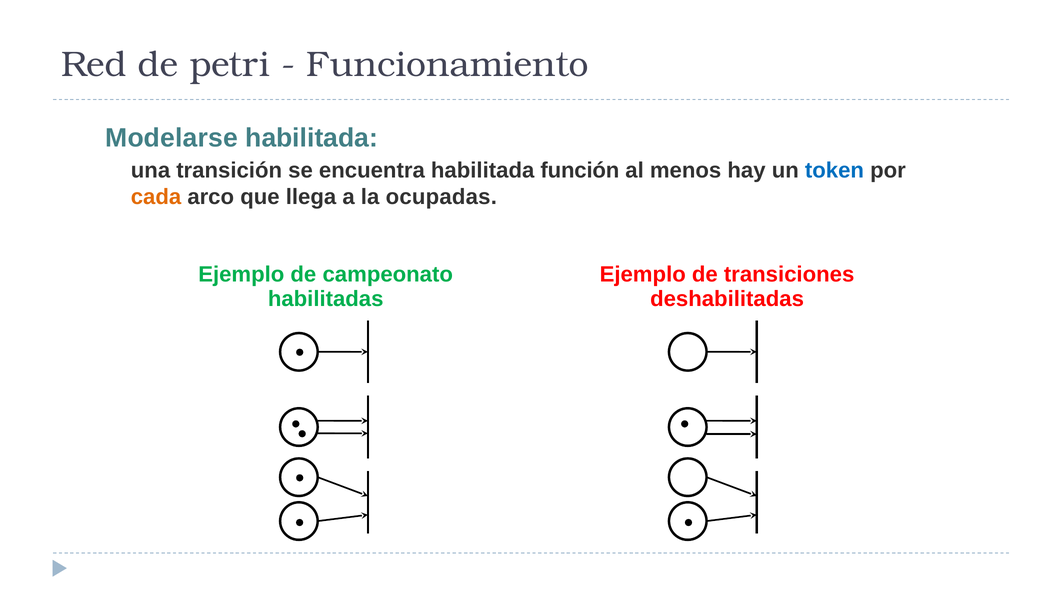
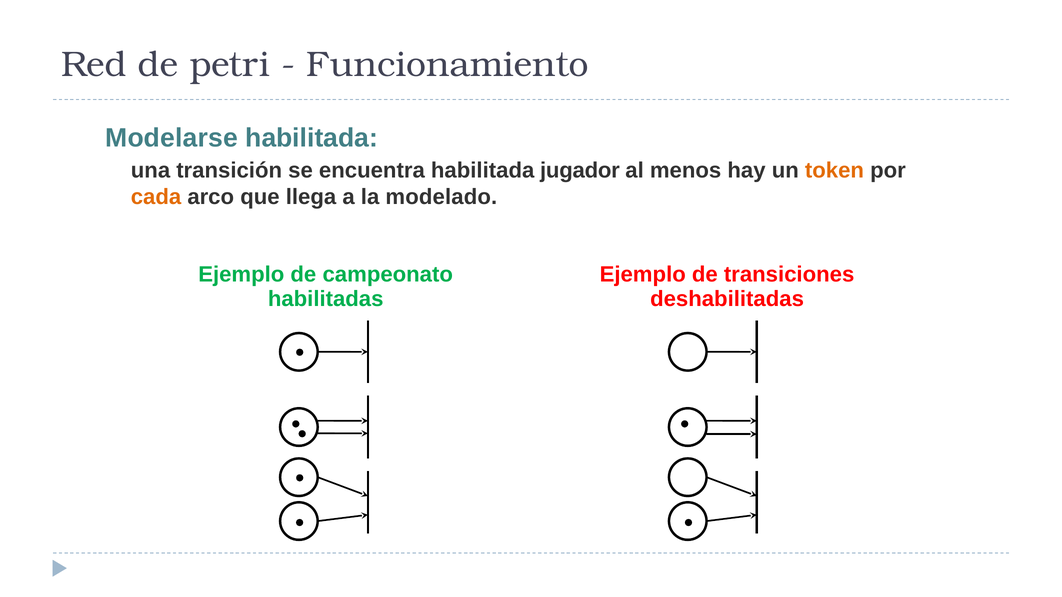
función: función -> jugador
token colour: blue -> orange
ocupadas: ocupadas -> modelado
